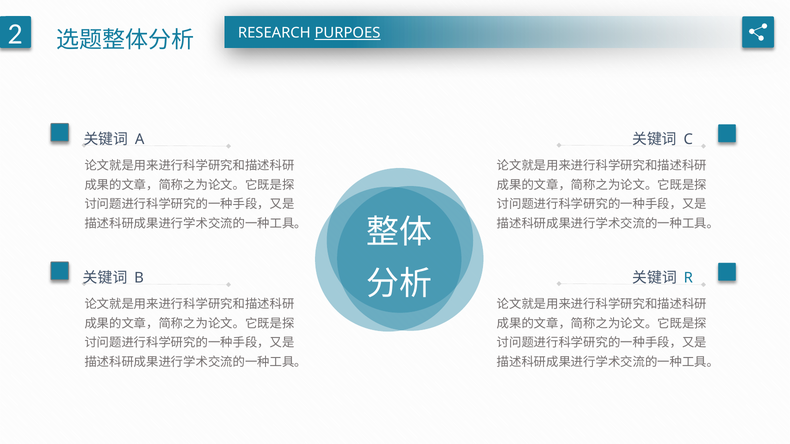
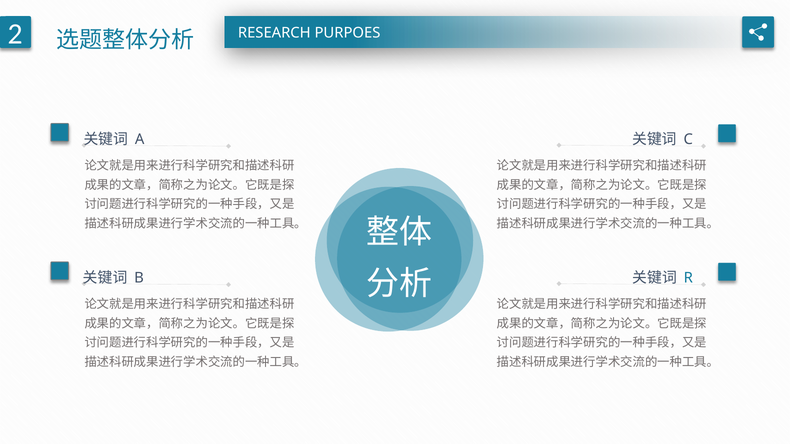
PURPOES underline: present -> none
